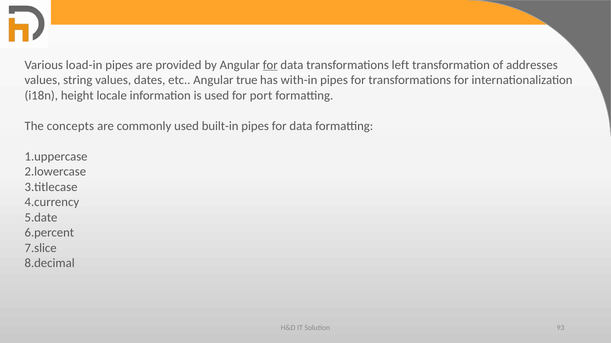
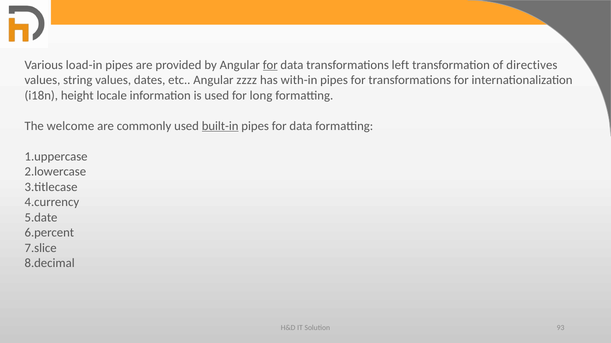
addresses: addresses -> directives
true: true -> zzzz
port: port -> long
concepts: concepts -> welcome
built-in underline: none -> present
